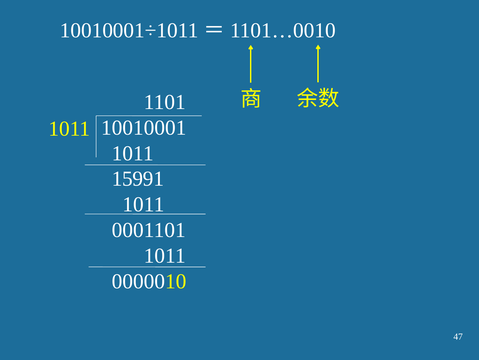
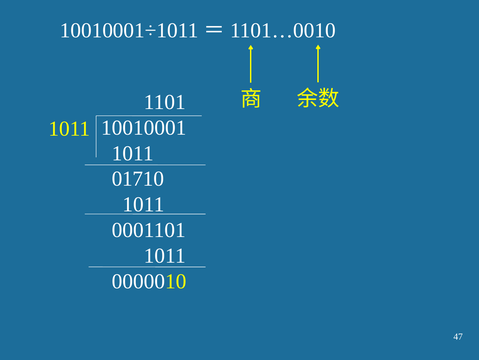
15991: 15991 -> 01710
